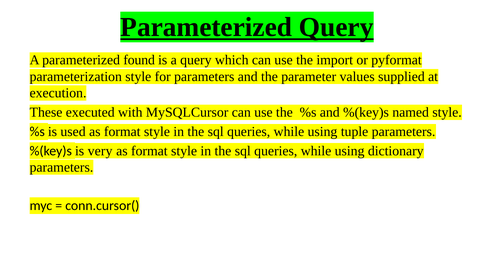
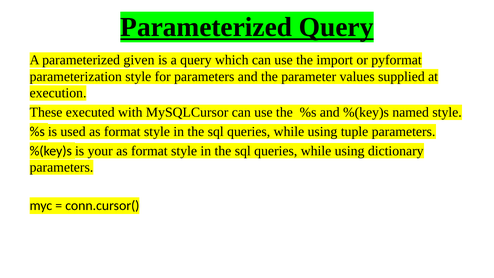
found: found -> given
very: very -> your
